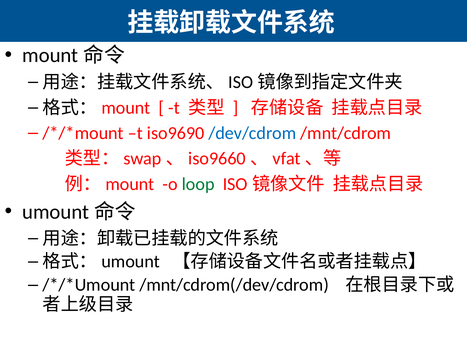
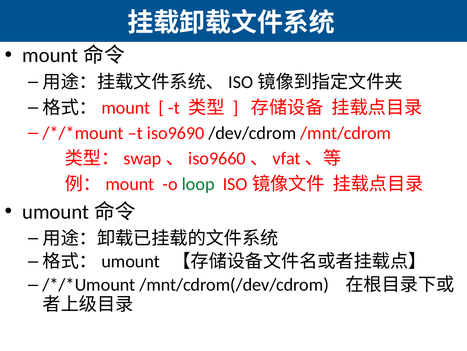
/dev/cdrom colour: blue -> black
